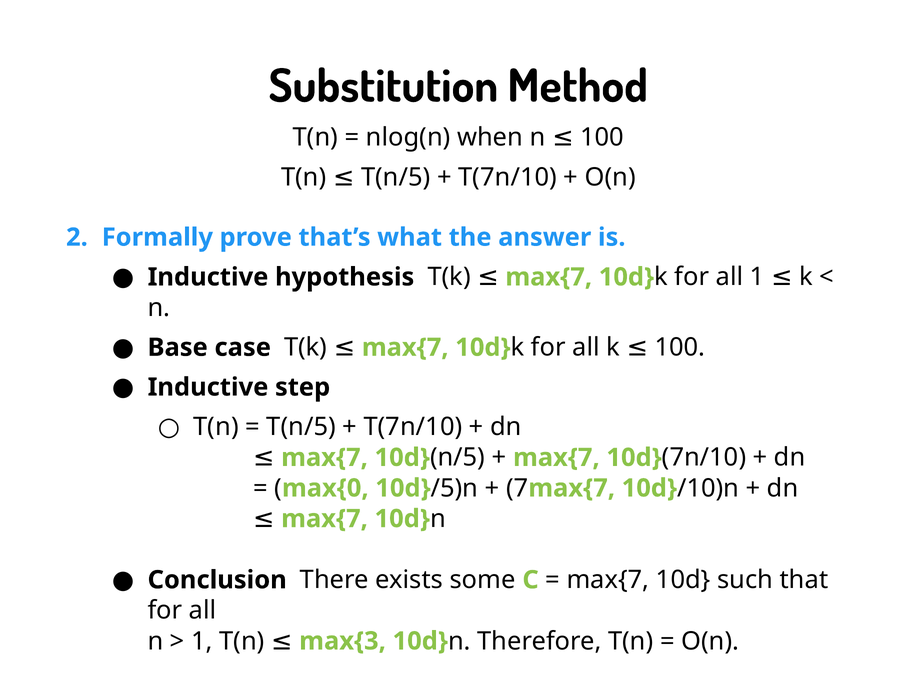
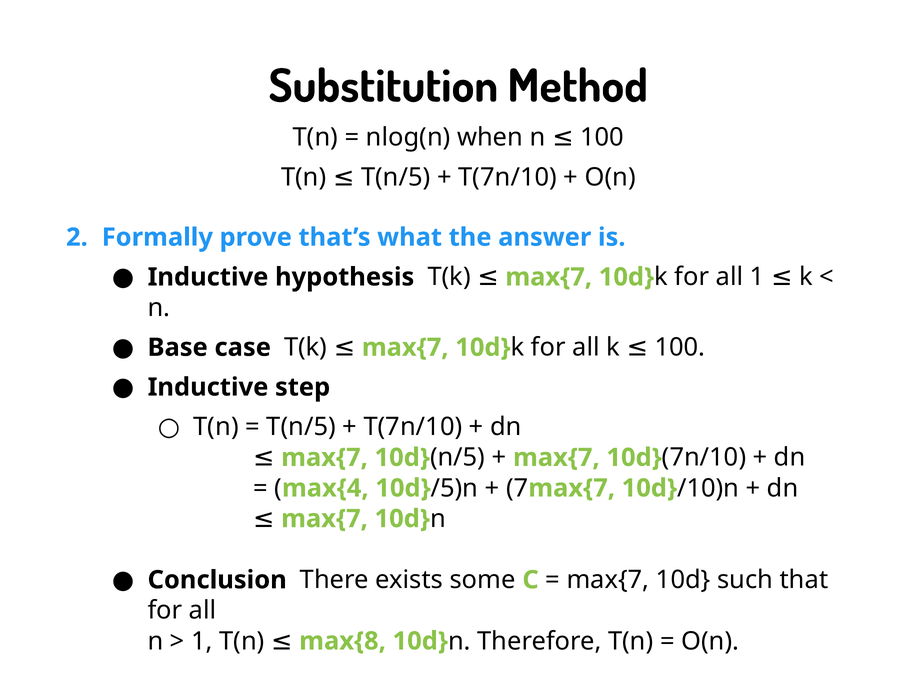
max{0: max{0 -> max{4
max{3: max{3 -> max{8
